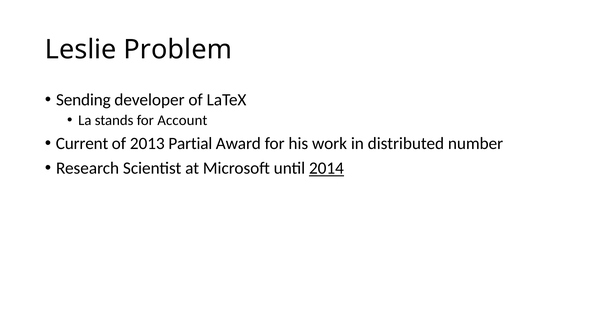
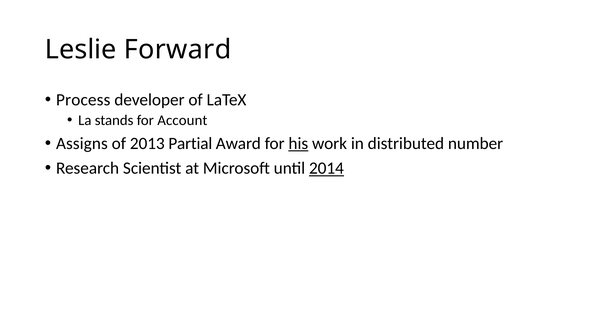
Problem: Problem -> Forward
Sending: Sending -> Process
Current: Current -> Assigns
his underline: none -> present
